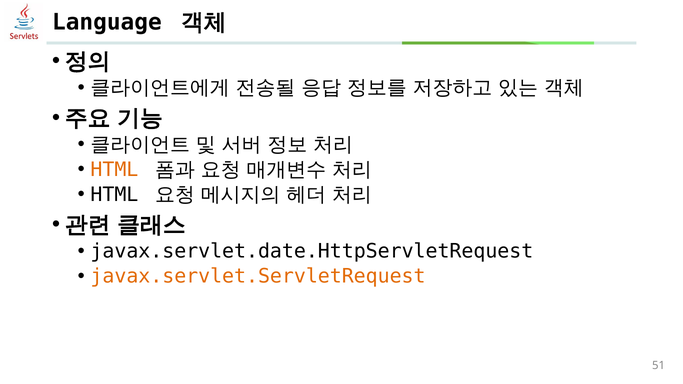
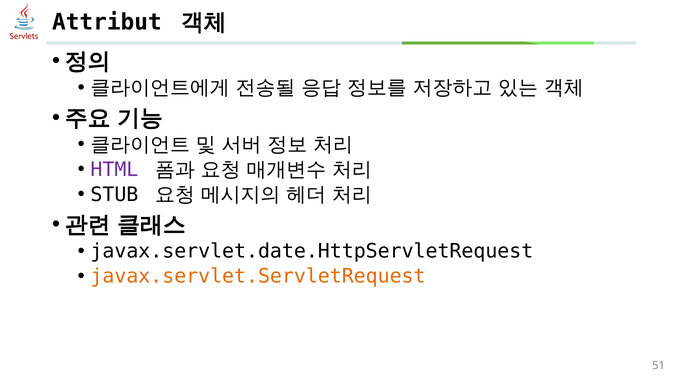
Language: Language -> Attribut
HTML at (114, 170) colour: orange -> purple
HTML at (114, 195): HTML -> STUB
